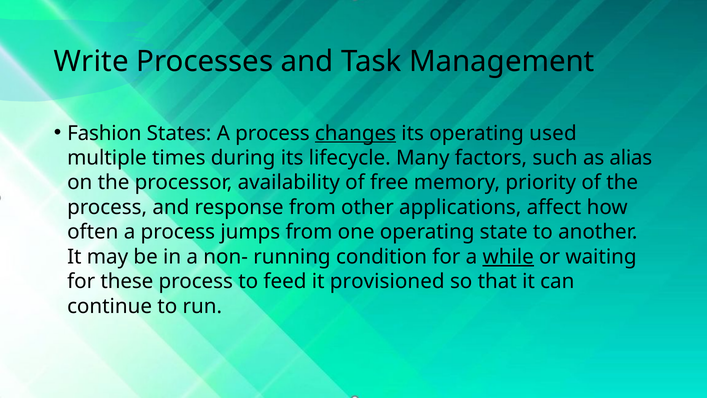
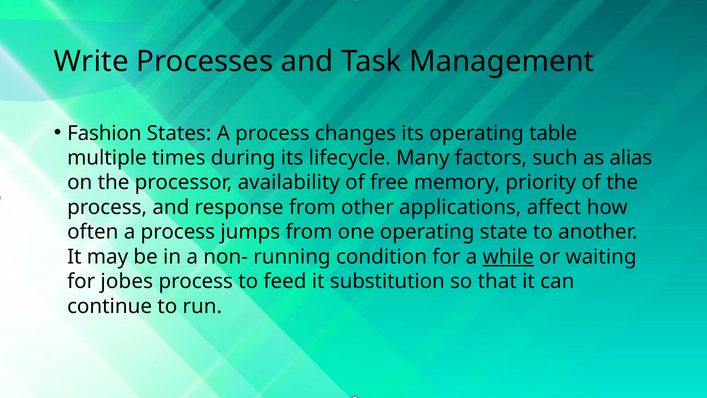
changes underline: present -> none
used: used -> table
these: these -> jobes
provisioned: provisioned -> substitution
